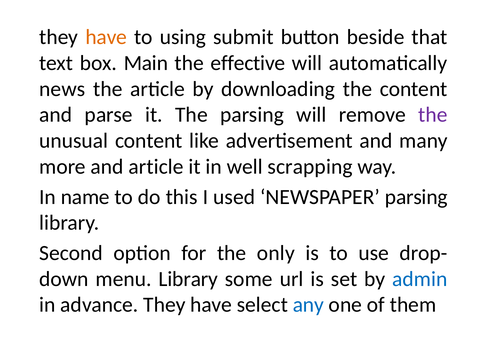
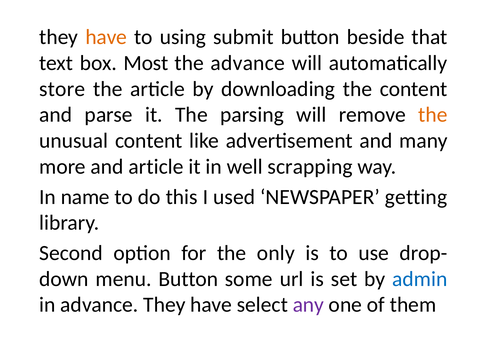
Main: Main -> Most
the effective: effective -> advance
news: news -> store
the at (433, 115) colour: purple -> orange
NEWSPAPER parsing: parsing -> getting
menu Library: Library -> Button
any colour: blue -> purple
